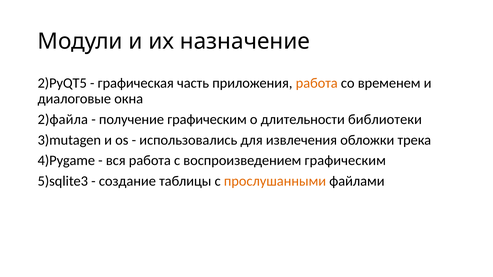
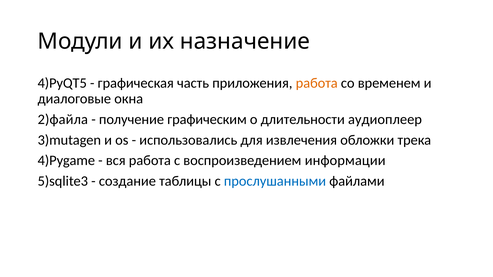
2)PyQT5: 2)PyQT5 -> 4)PyQT5
библиотеки: библиотеки -> аудиоплеер
воспроизведением графическим: графическим -> информации
прослушанными colour: orange -> blue
